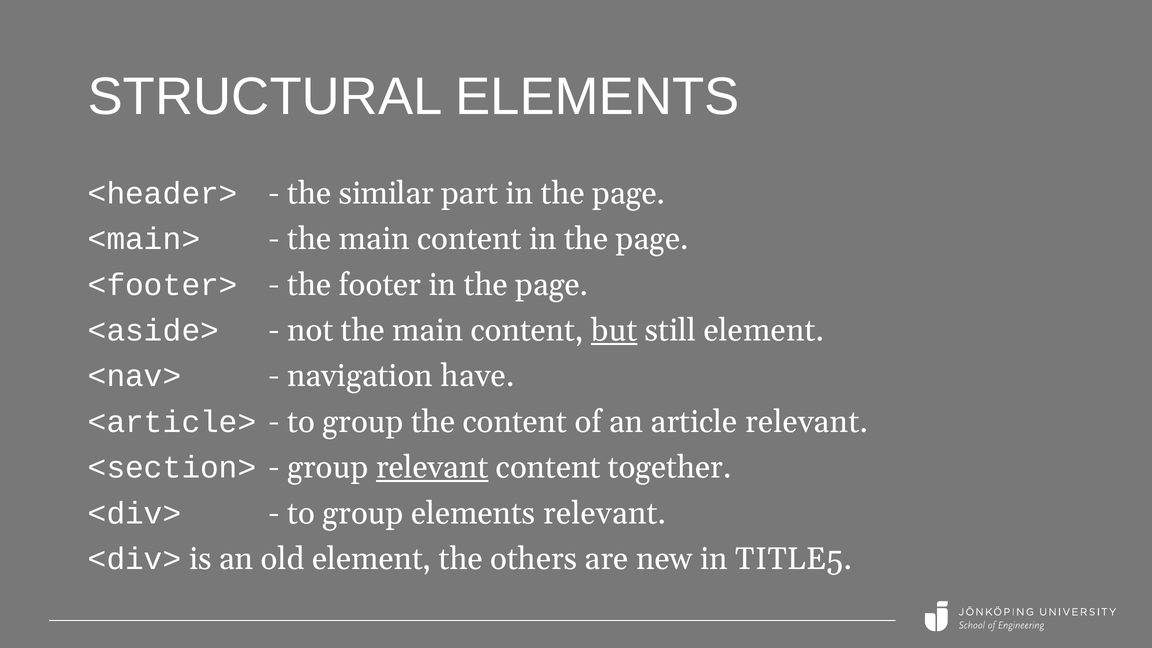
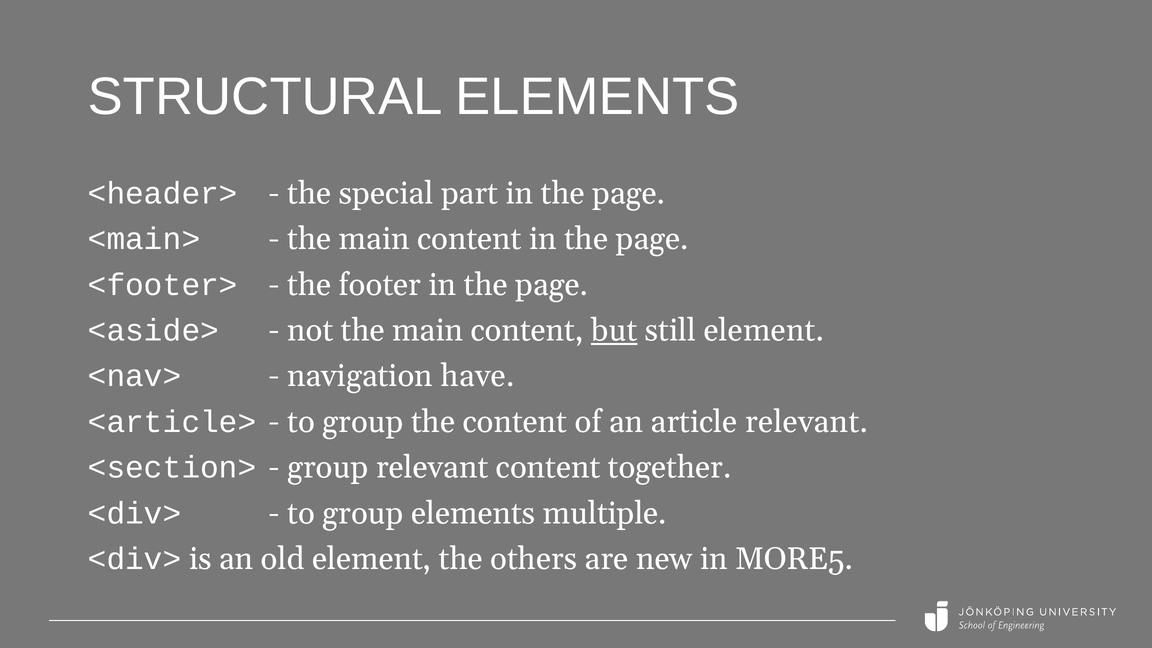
similar: similar -> special
relevant at (432, 468) underline: present -> none
elements relevant: relevant -> multiple
TITLE5: TITLE5 -> MORE5
